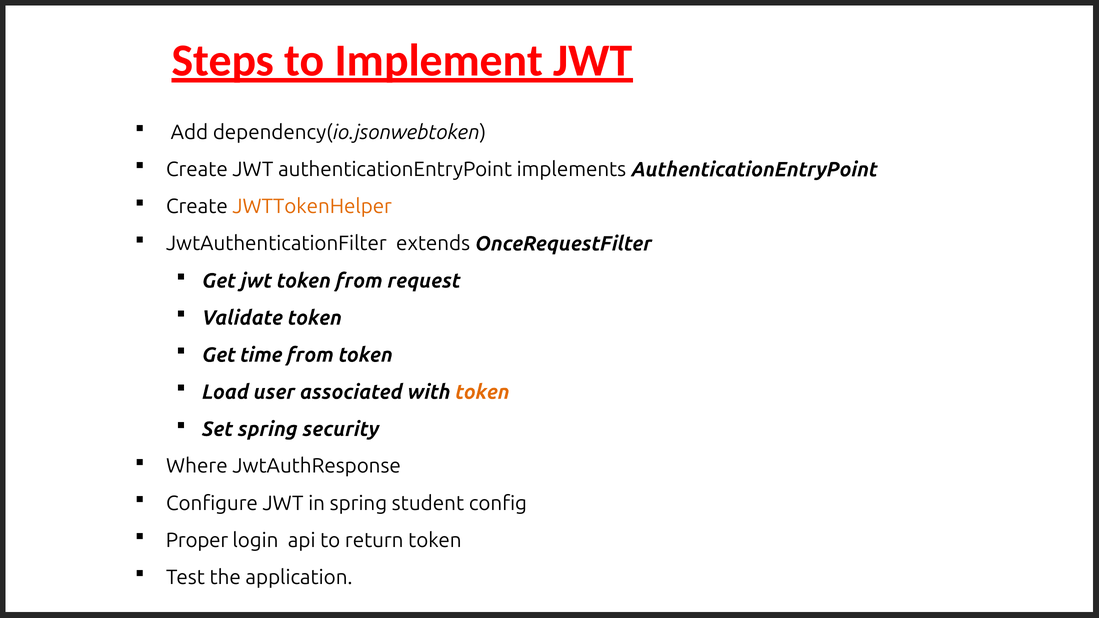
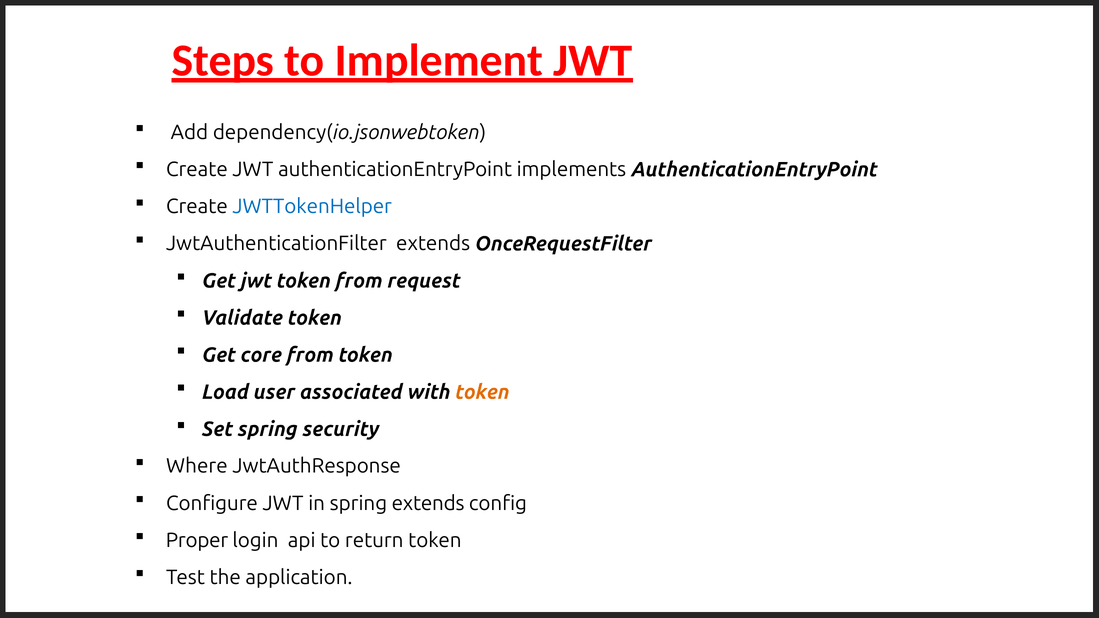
JWTTokenHelper colour: orange -> blue
time: time -> core
spring student: student -> extends
